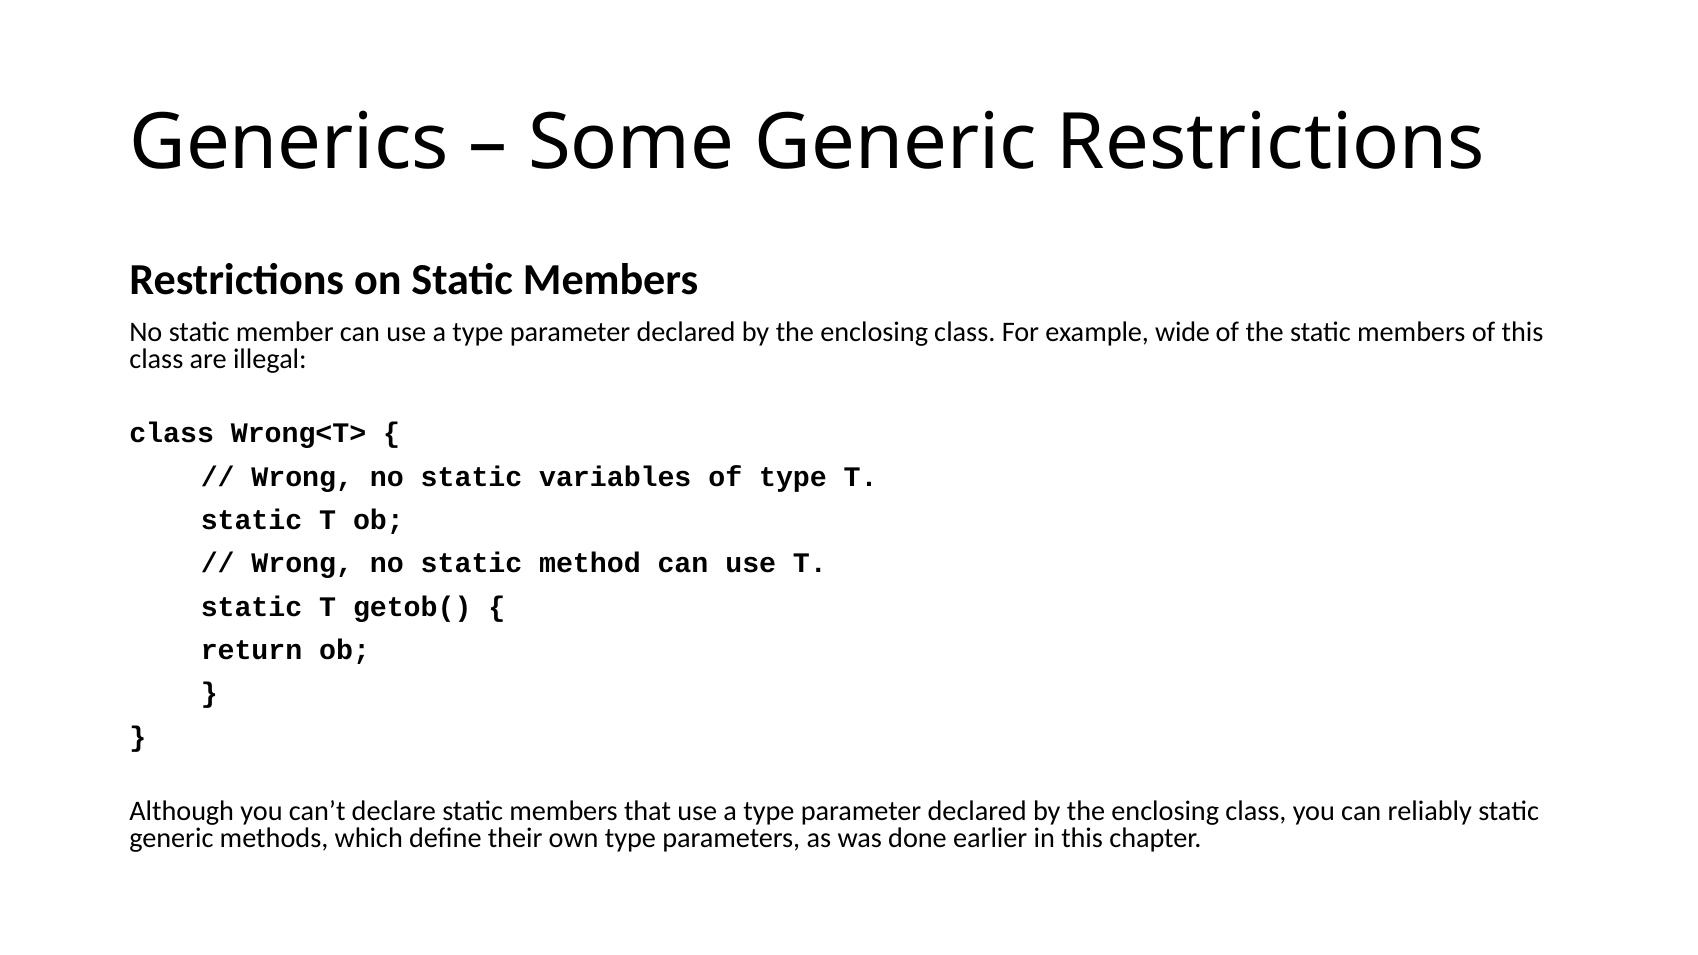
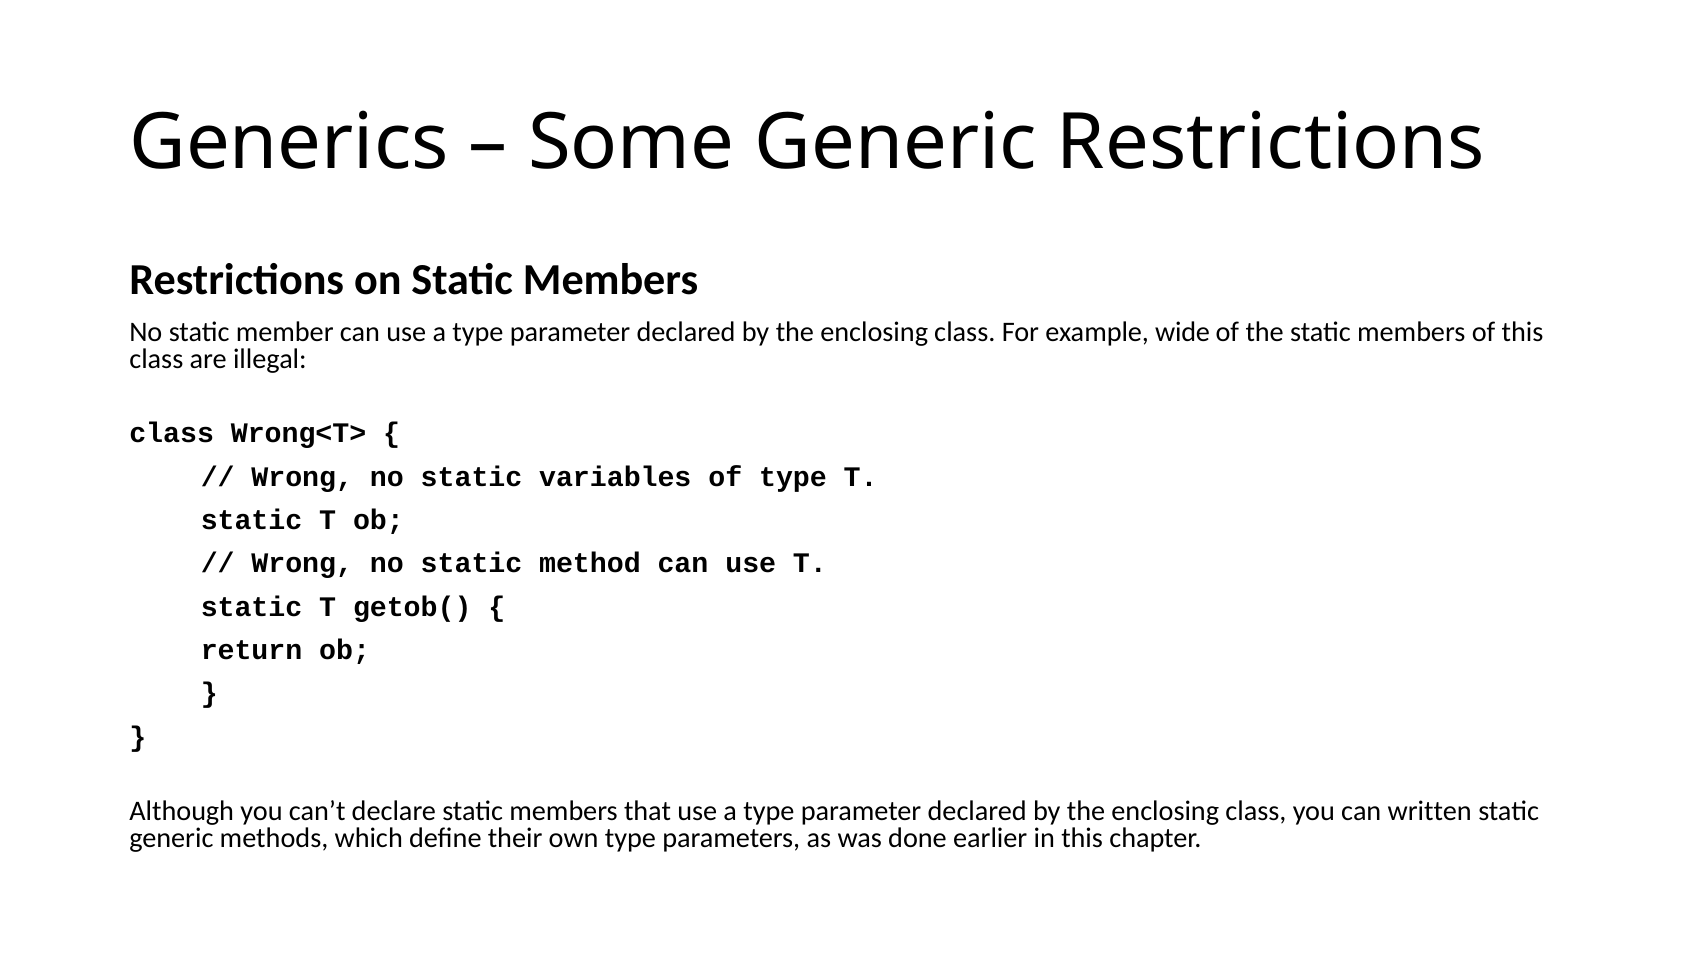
reliably: reliably -> written
